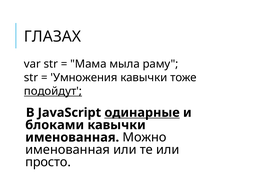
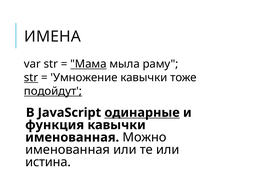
ГЛАЗАХ: ГЛАЗАХ -> ИМЕНА
Мама underline: none -> present
str at (31, 78) underline: none -> present
Умножения: Умножения -> Умножение
блоками: блоками -> функция
просто: просто -> истина
